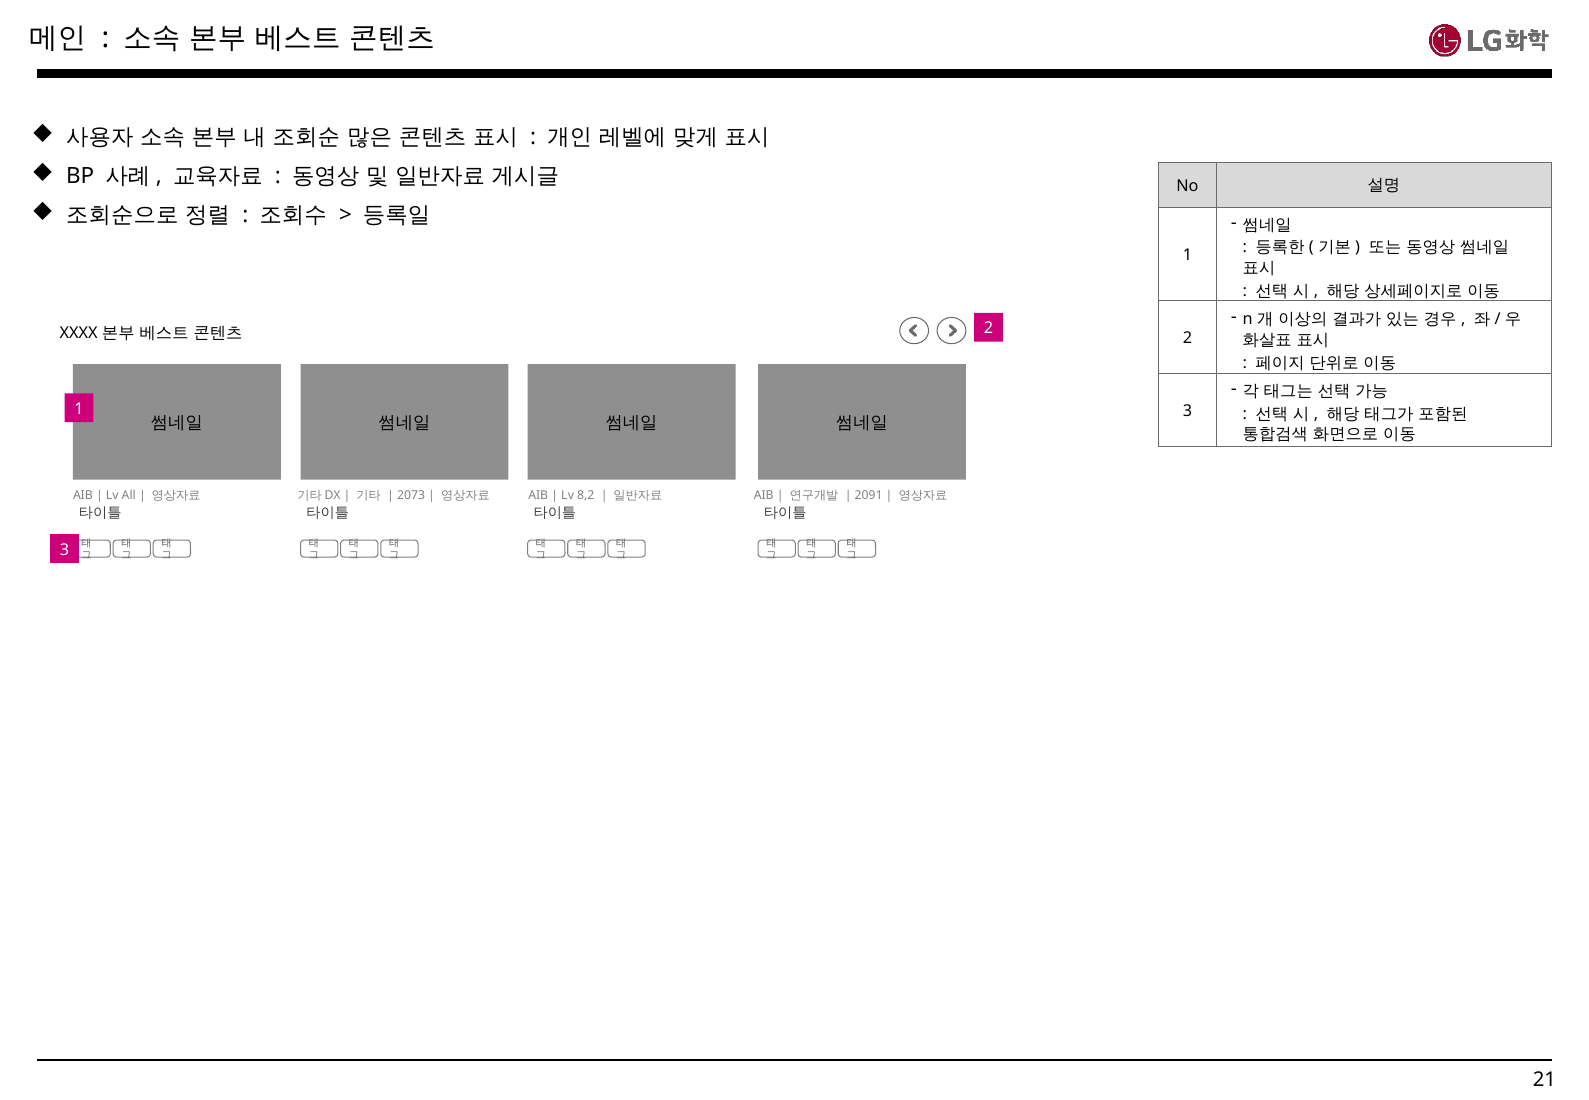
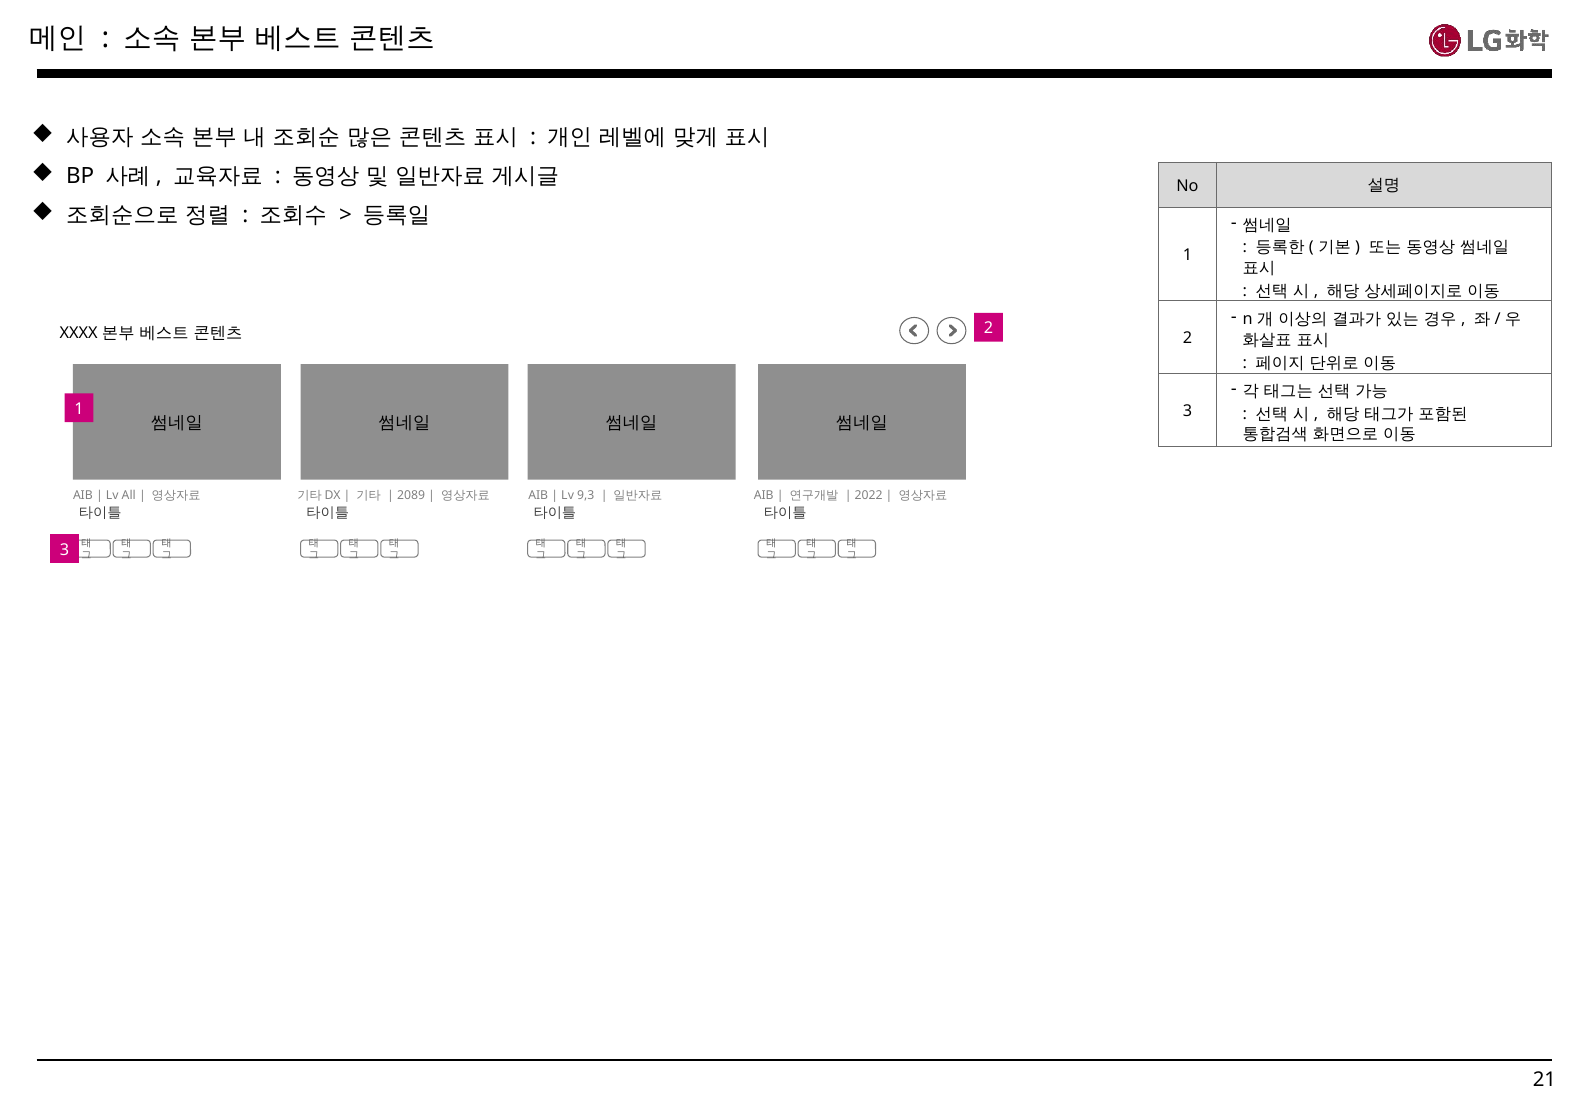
2073: 2073 -> 2089
8,2: 8,2 -> 9,3
2091: 2091 -> 2022
